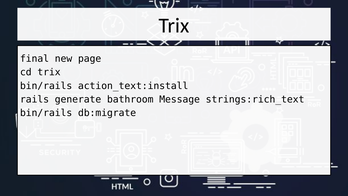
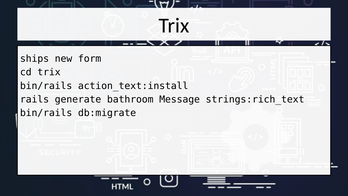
final: final -> ships
page: page -> form
